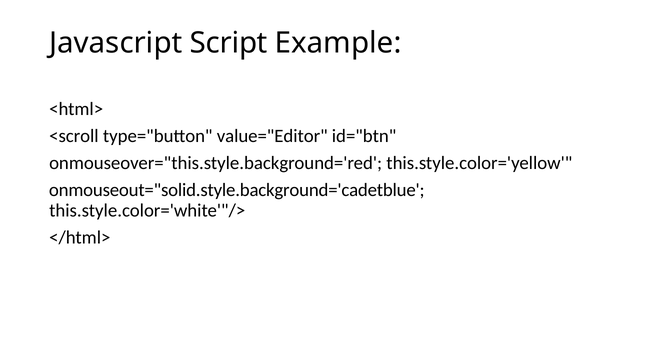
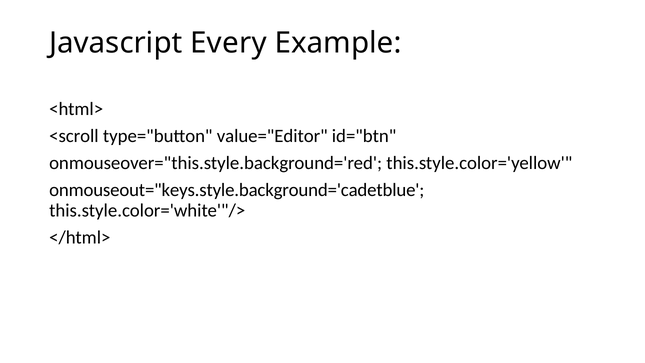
Script: Script -> Every
onmouseout="solid.style.background='cadetblue: onmouseout="solid.style.background='cadetblue -> onmouseout="keys.style.background='cadetblue
